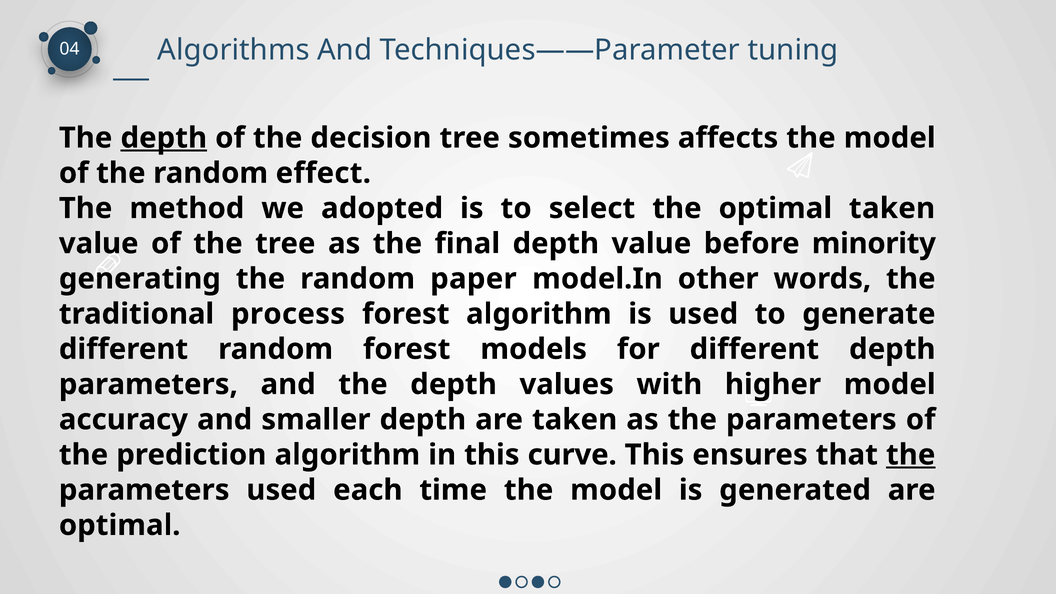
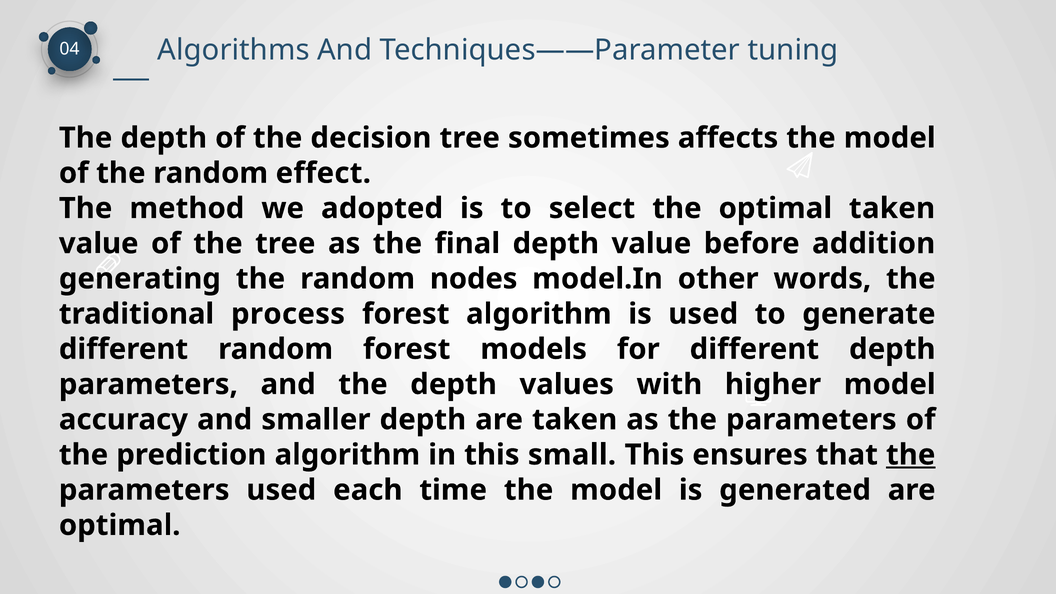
depth at (164, 138) underline: present -> none
minority: minority -> addition
paper: paper -> nodes
curve: curve -> small
